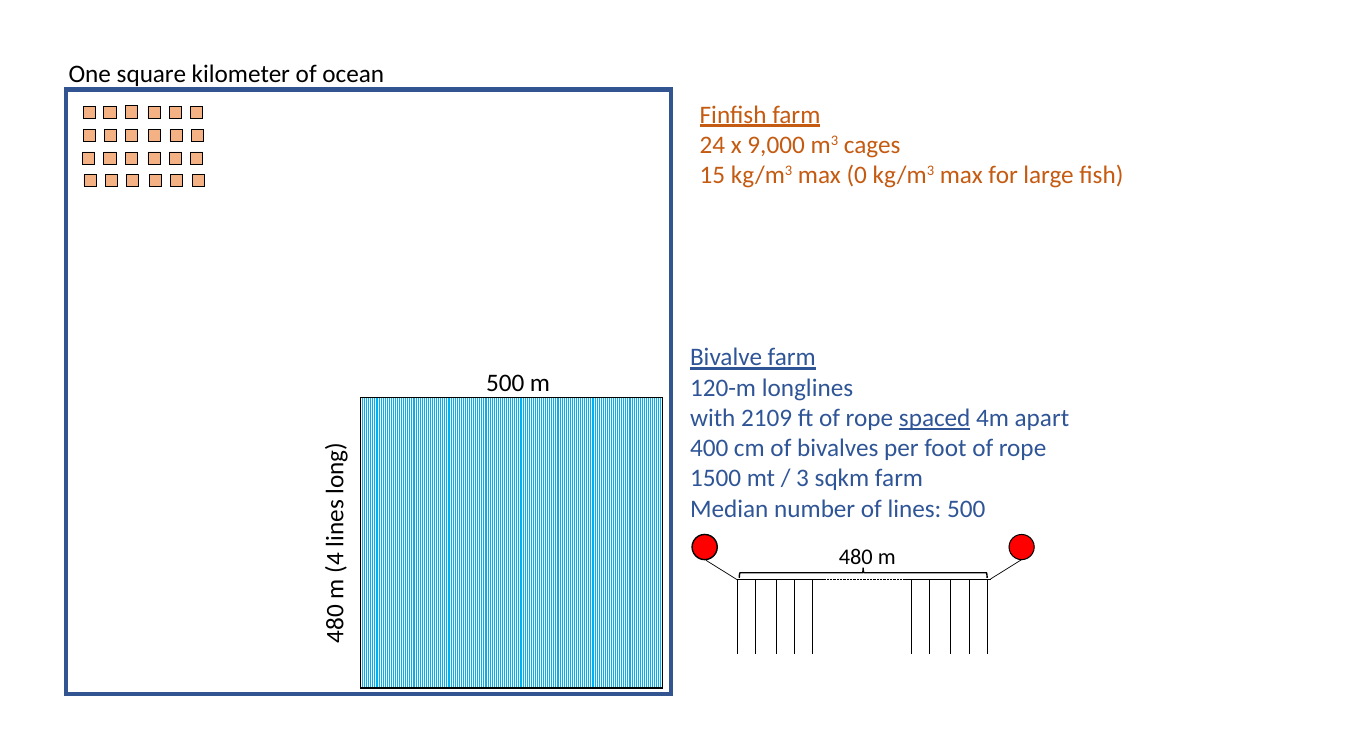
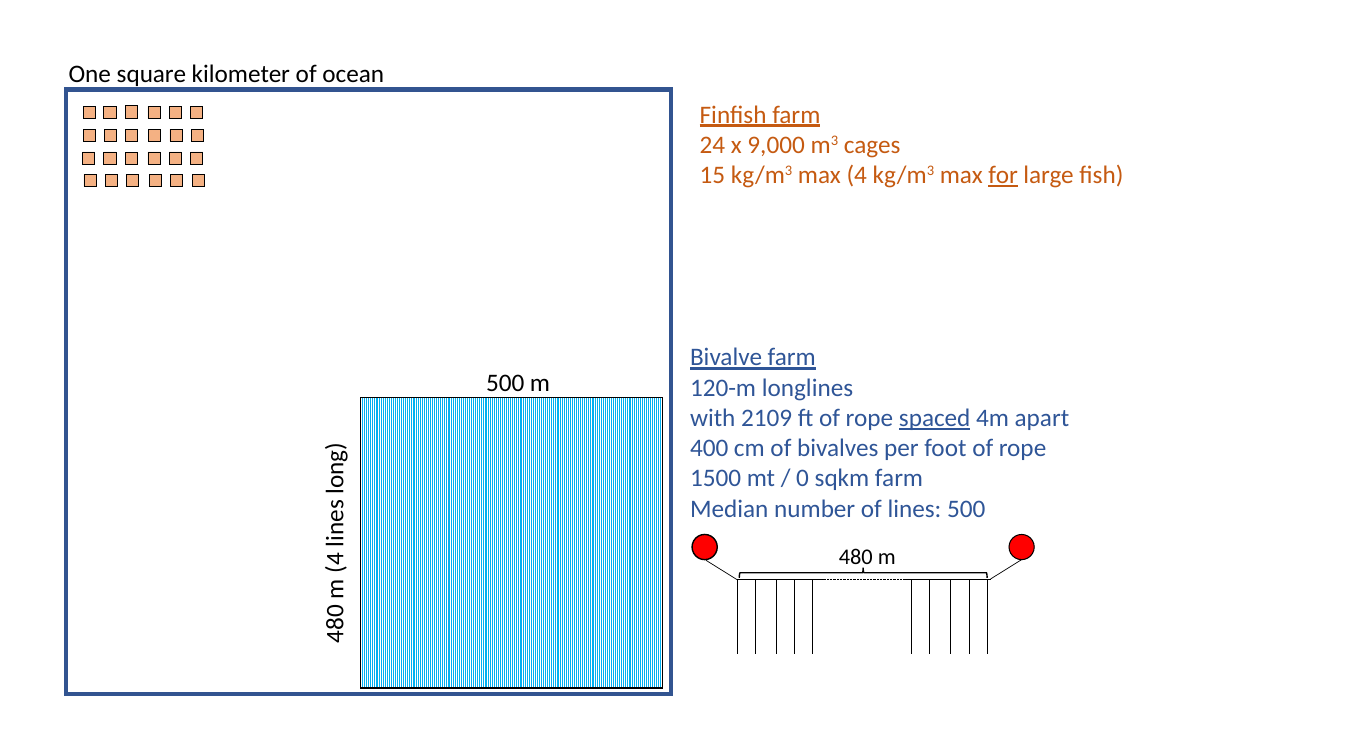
max 0: 0 -> 4
for underline: none -> present
3 at (803, 479): 3 -> 0
